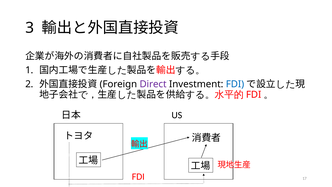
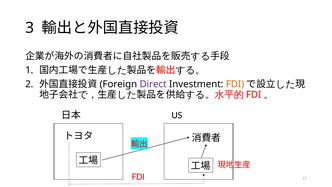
FDI at (235, 84) colour: blue -> orange
